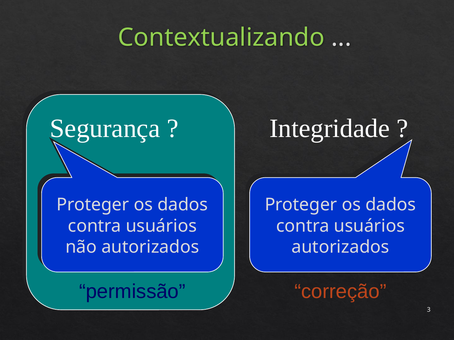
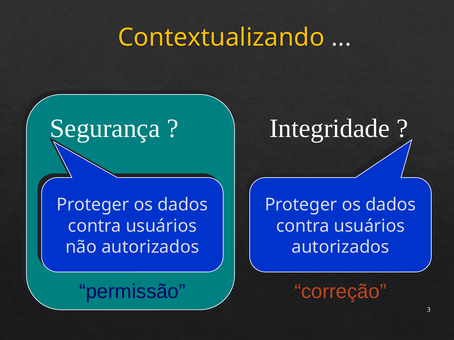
Contextualizando colour: light green -> yellow
